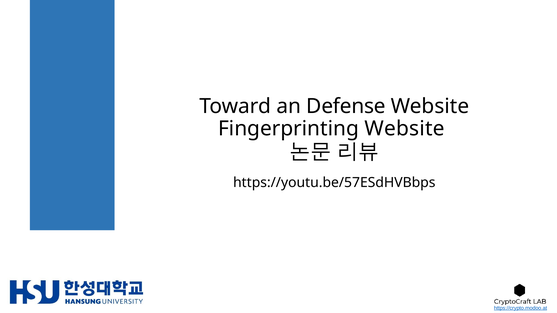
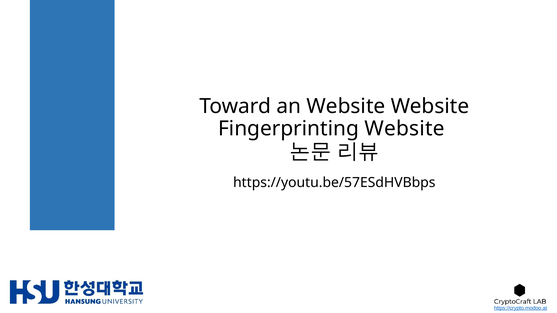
an Defense: Defense -> Website
